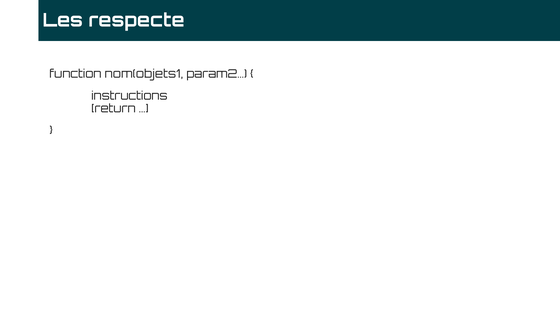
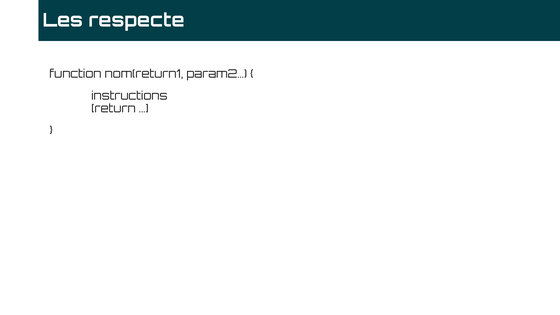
nom(objets1: nom(objets1 -> nom(return1
